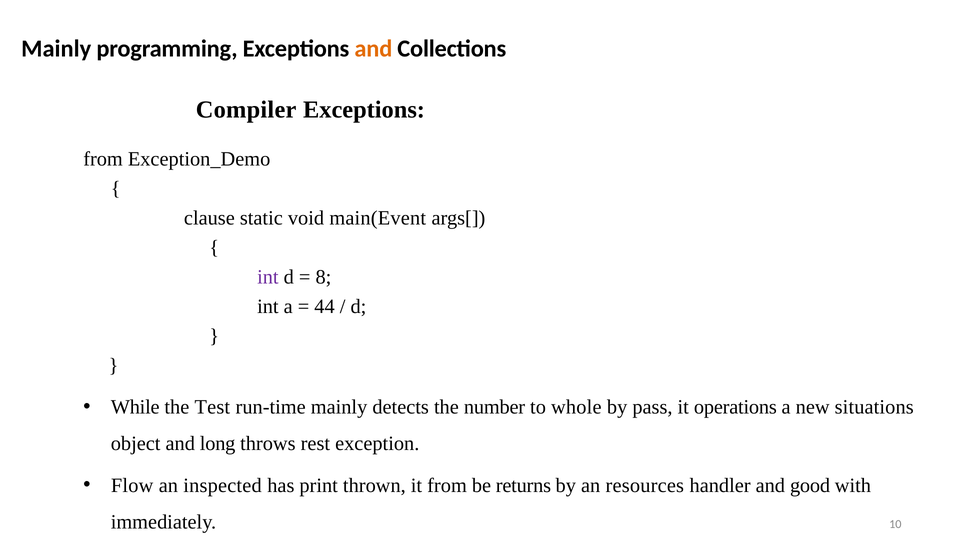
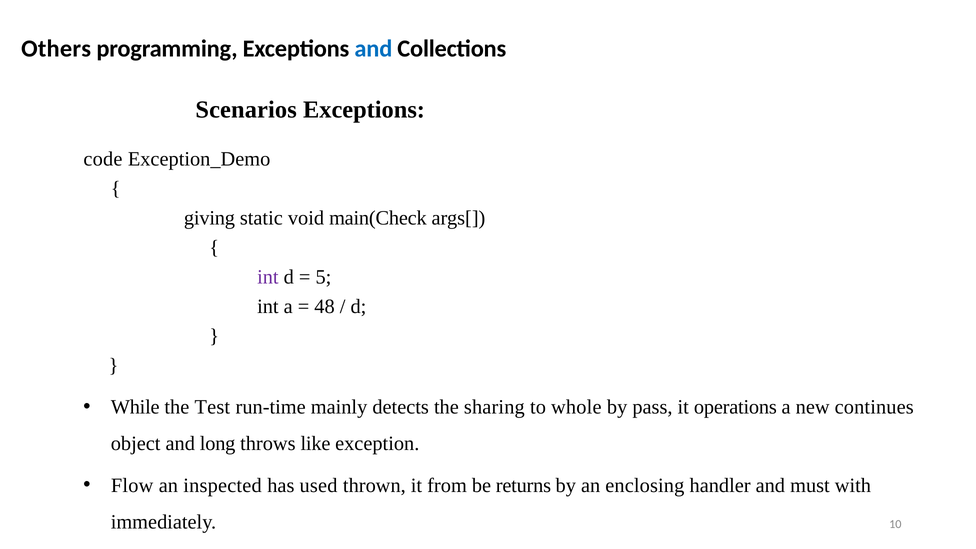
Mainly at (56, 49): Mainly -> Others
and at (373, 49) colour: orange -> blue
Compiler: Compiler -> Scenarios
from at (103, 159): from -> code
clause: clause -> giving
main(Event: main(Event -> main(Check
8: 8 -> 5
44: 44 -> 48
number: number -> sharing
situations: situations -> continues
rest: rest -> like
print: print -> used
resources: resources -> enclosing
good: good -> must
